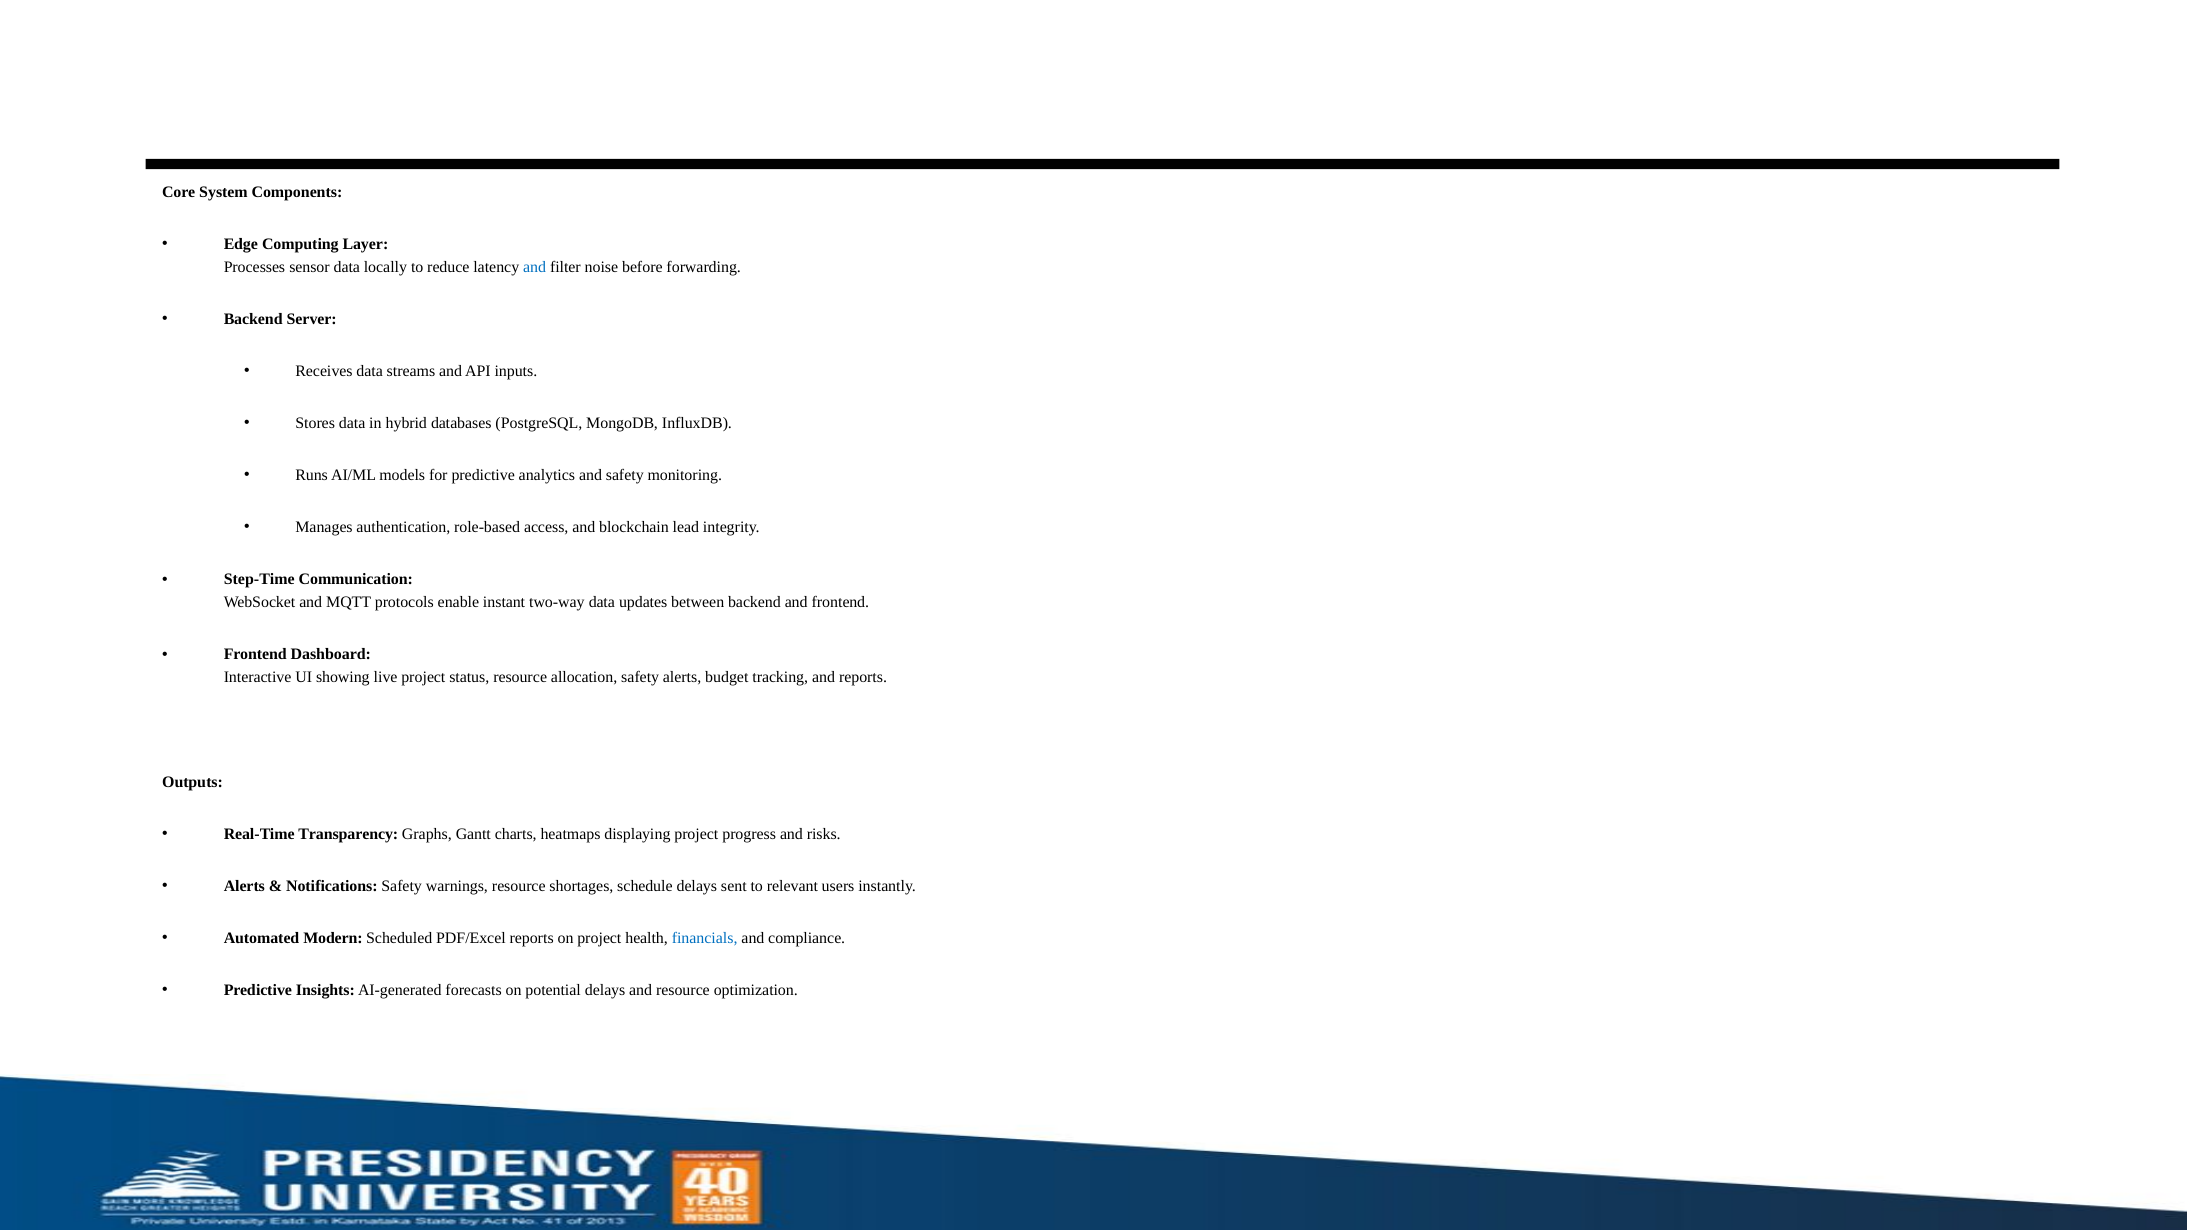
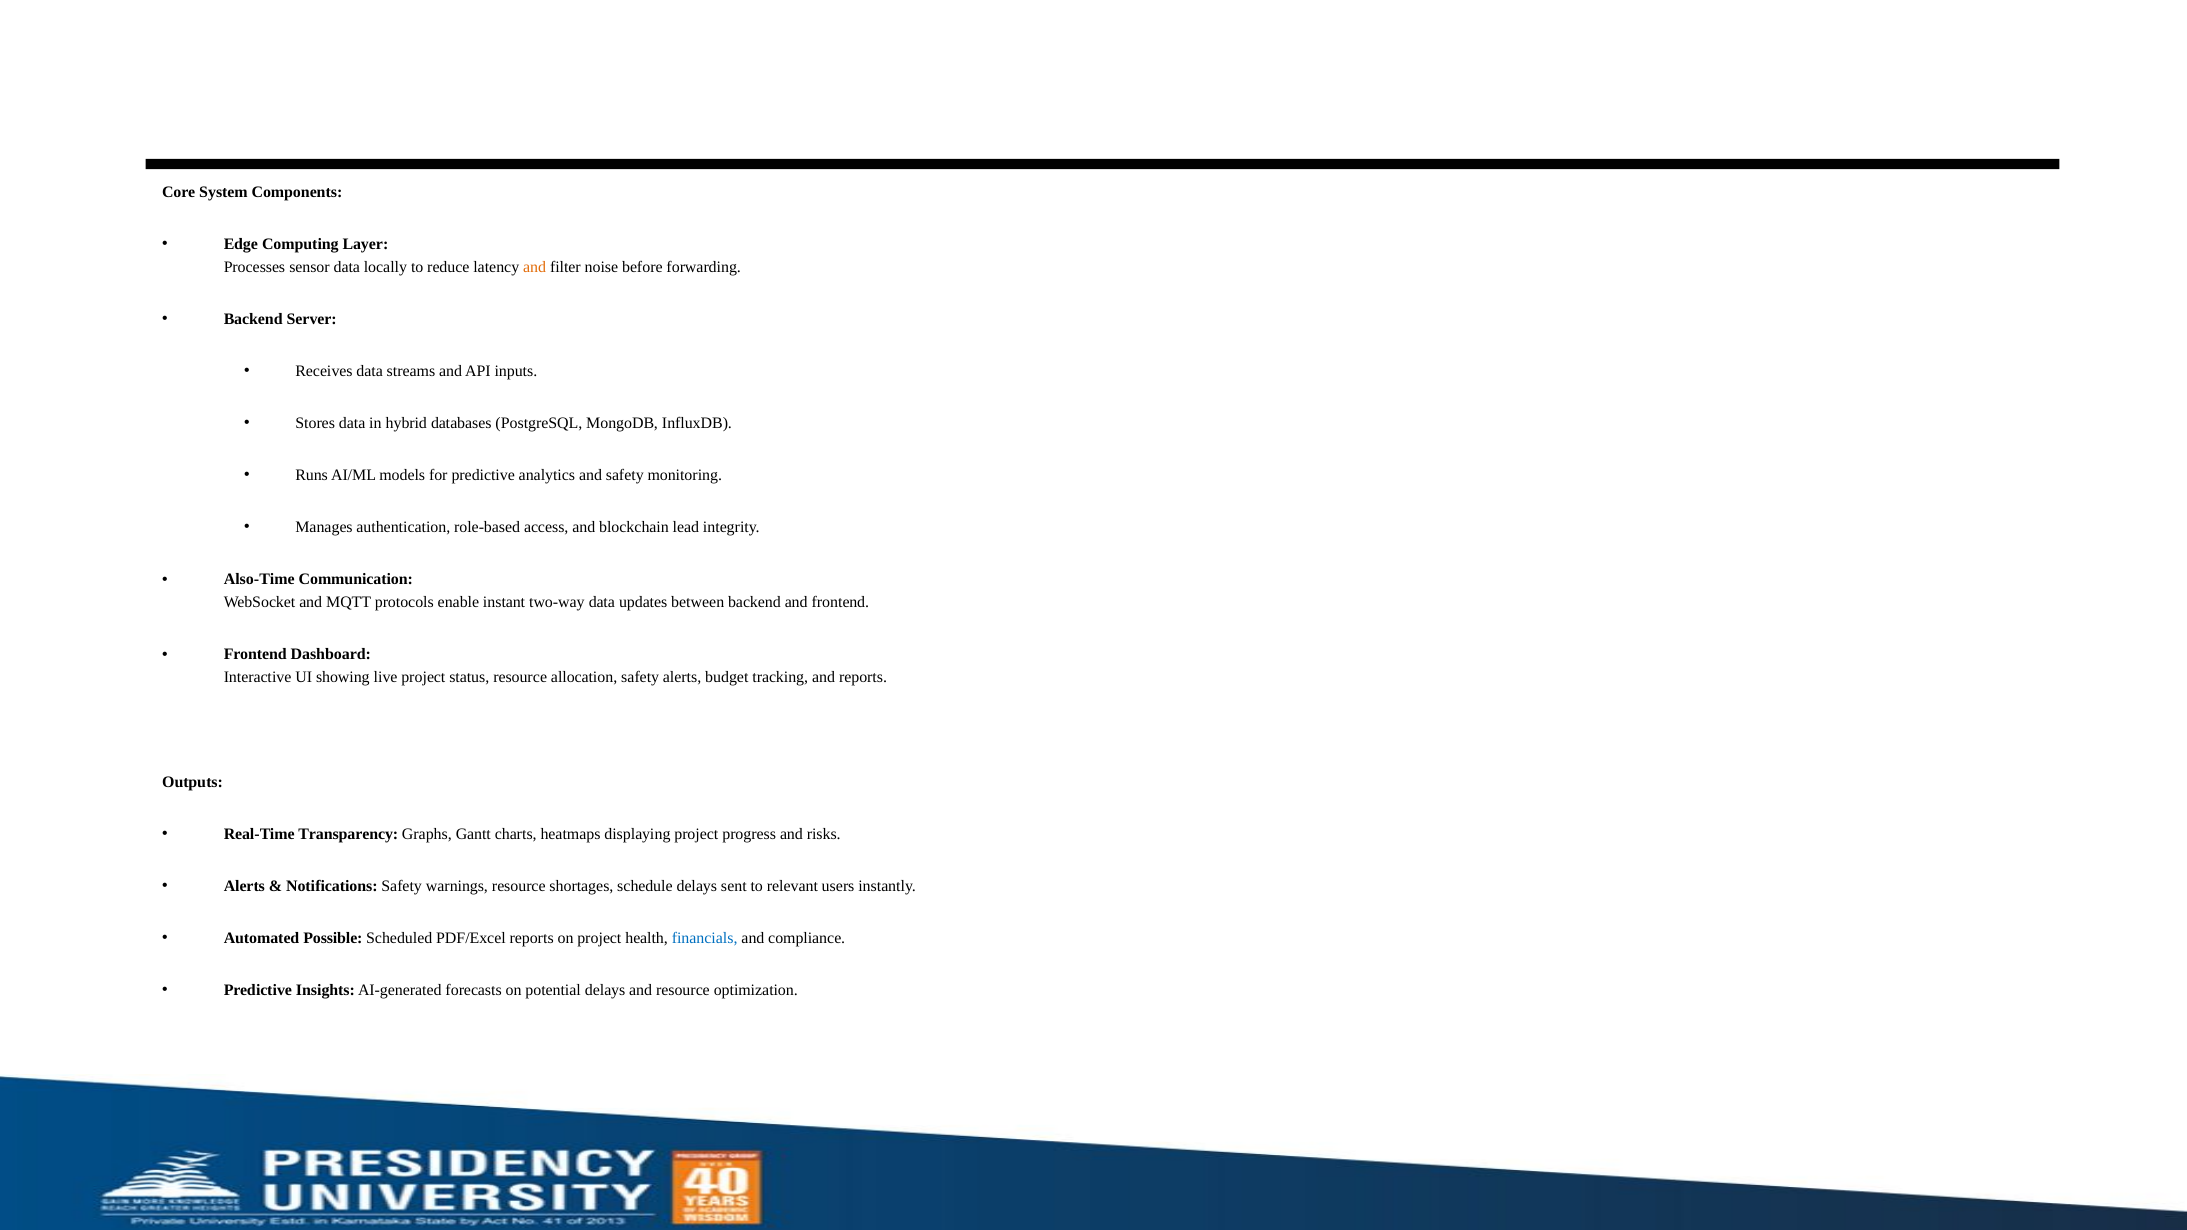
and at (535, 267) colour: blue -> orange
Step-Time: Step-Time -> Also-Time
Modern: Modern -> Possible
